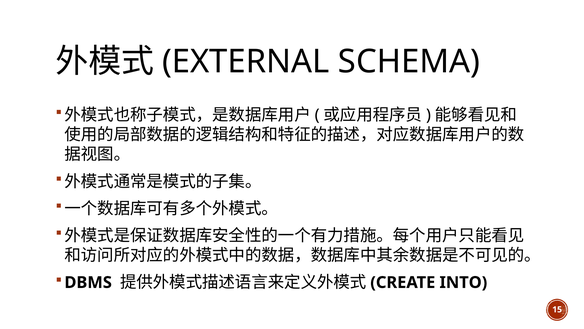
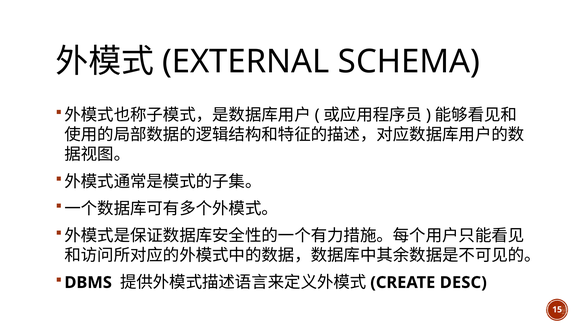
INTO: INTO -> DESC
